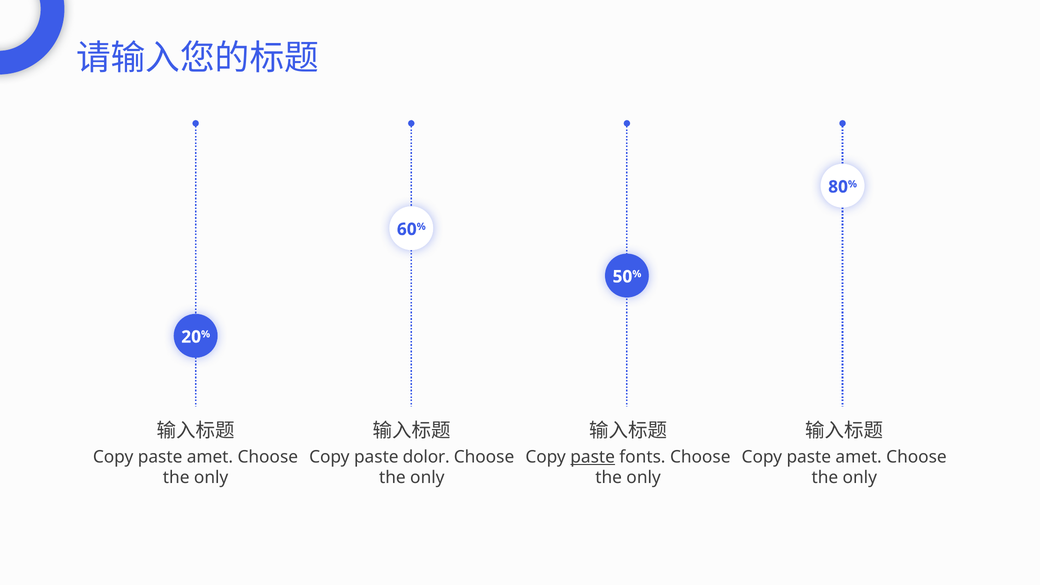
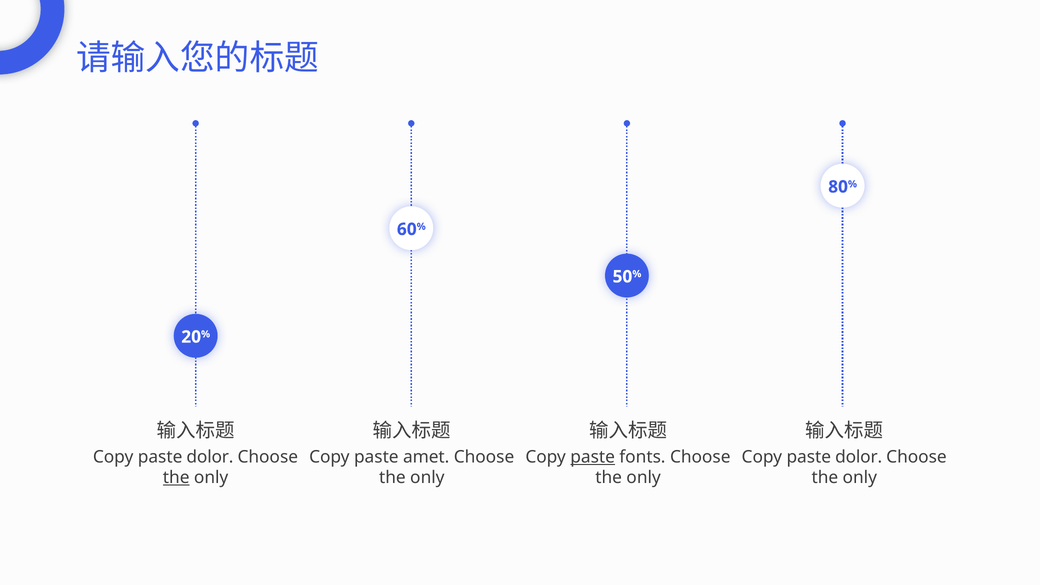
amet at (210, 457): amet -> dolor
dolor: dolor -> amet
amet at (859, 457): amet -> dolor
the at (176, 478) underline: none -> present
